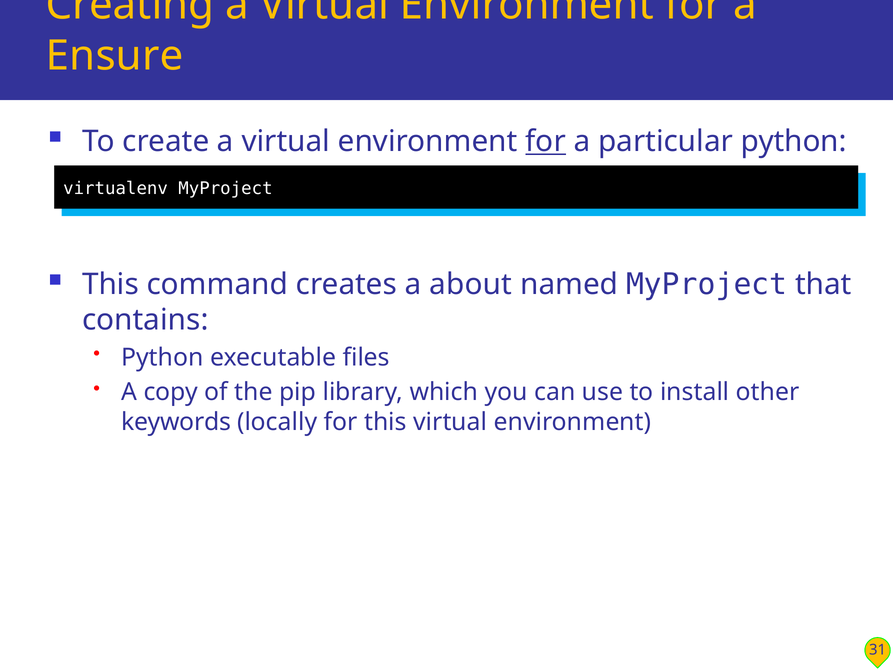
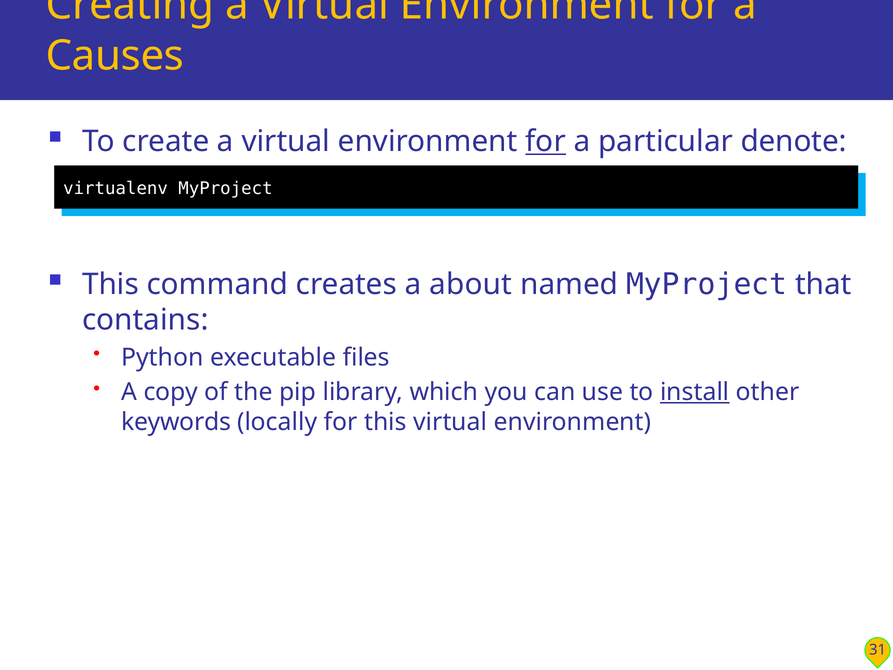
Ensure: Ensure -> Causes
particular python: python -> denote
install underline: none -> present
